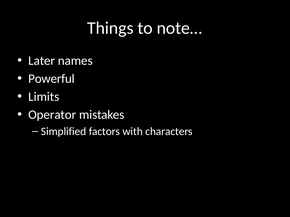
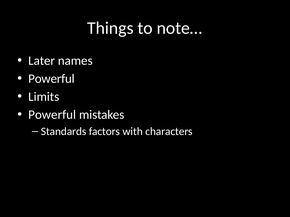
Operator at (52, 115): Operator -> Powerful
Simplified: Simplified -> Standards
